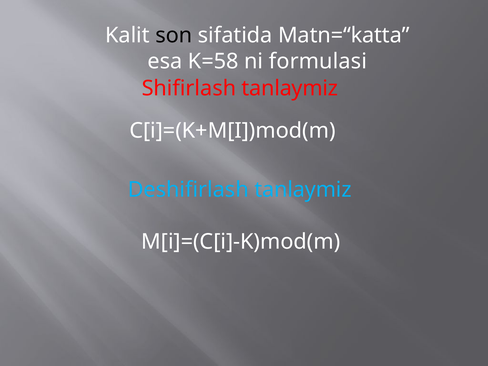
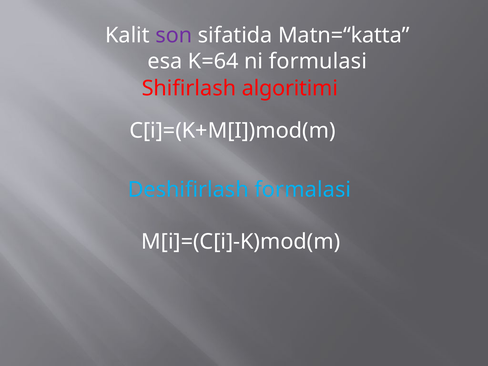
son colour: black -> purple
K=58: K=58 -> K=64
Shifirlash tanlaymiz: tanlaymiz -> algoritimi
Deshifirlash tanlaymiz: tanlaymiz -> formalasi
